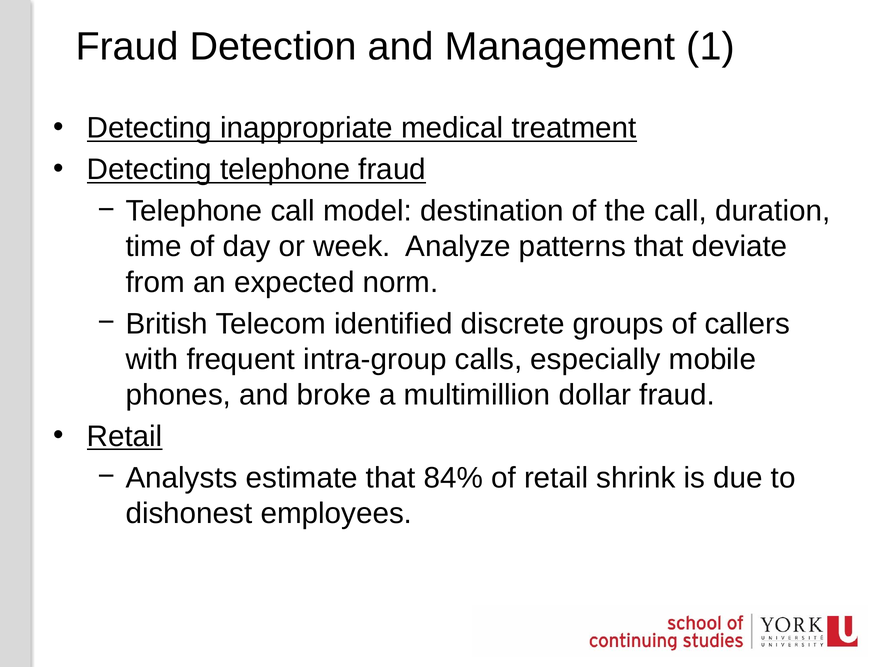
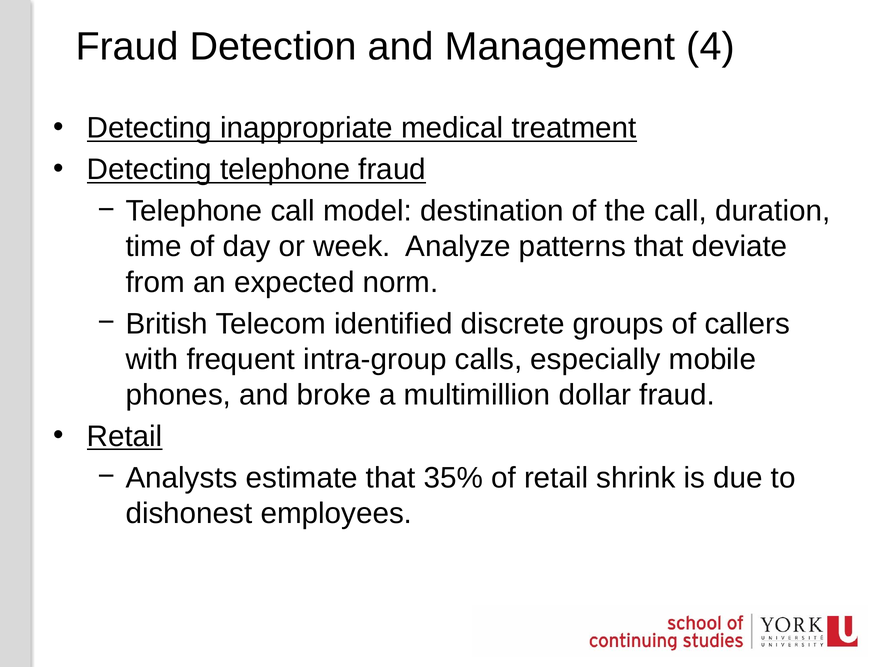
1: 1 -> 4
84%: 84% -> 35%
